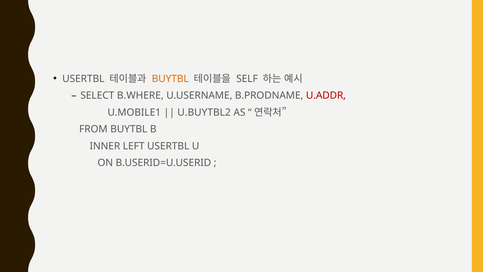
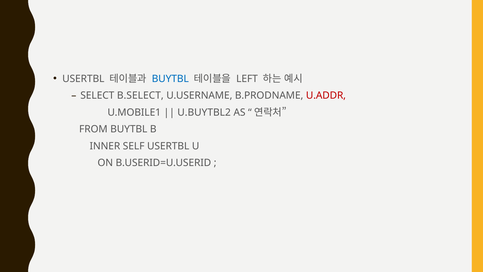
BUYTBL at (170, 79) colour: orange -> blue
SELF: SELF -> LEFT
B.WHERE: B.WHERE -> B.SELECT
LEFT: LEFT -> SELF
